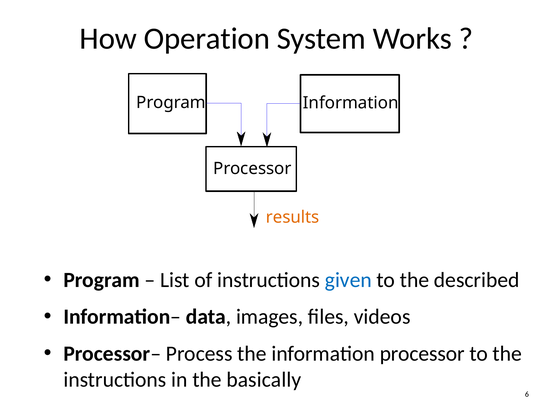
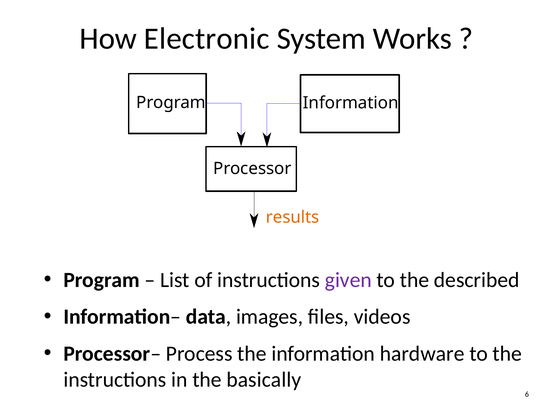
Operation: Operation -> Electronic
given colour: blue -> purple
information processor: processor -> hardware
